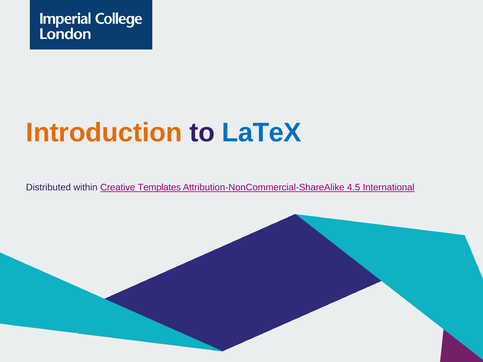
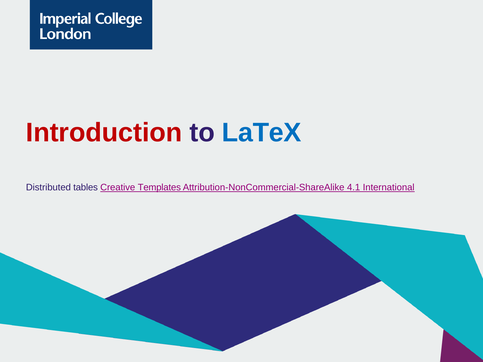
Introduction colour: orange -> red
within: within -> tables
4.5: 4.5 -> 4.1
